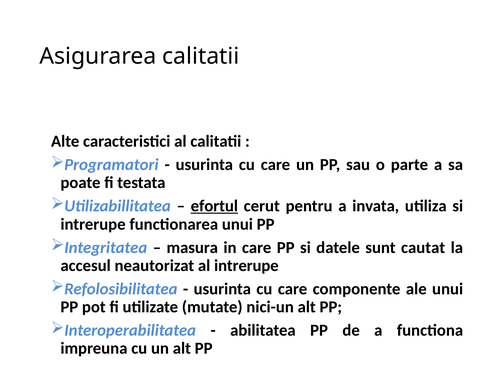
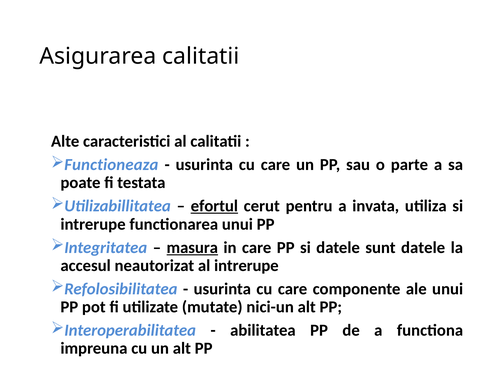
Programatori: Programatori -> Functioneaza
masura underline: none -> present
sunt cautat: cautat -> datele
